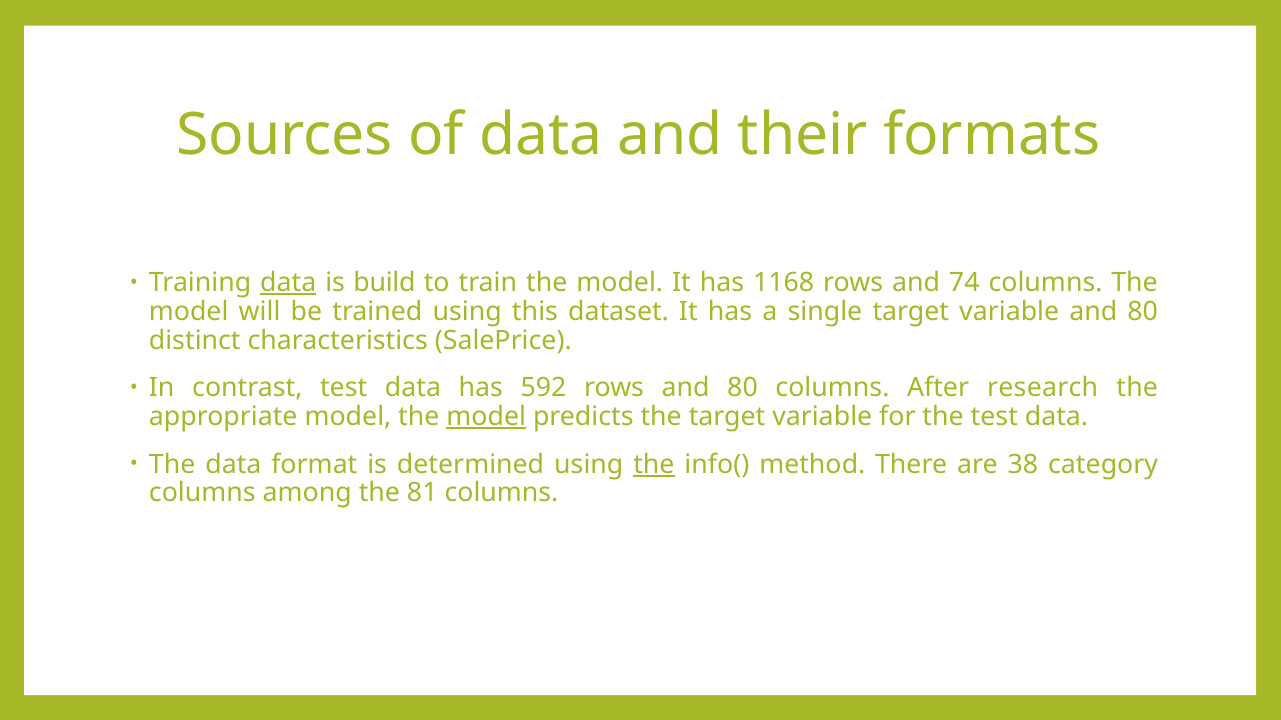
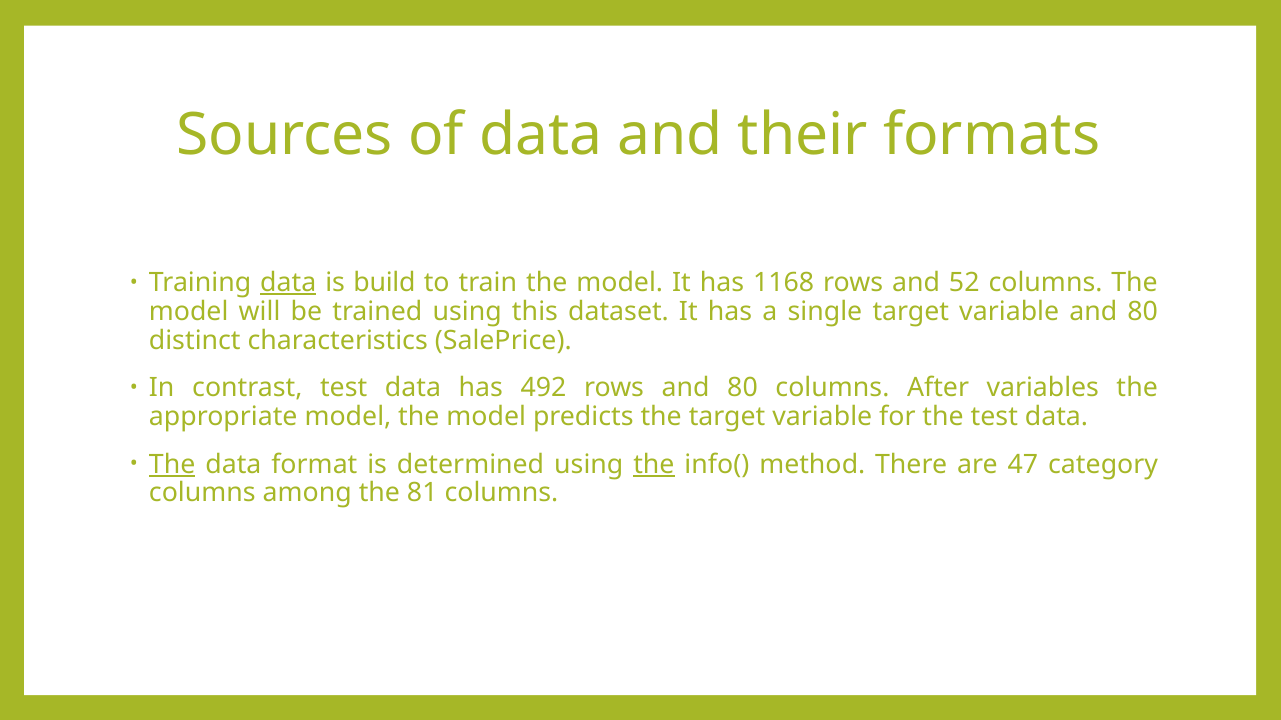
74: 74 -> 52
592: 592 -> 492
research: research -> variables
model at (486, 417) underline: present -> none
The at (172, 465) underline: none -> present
38: 38 -> 47
